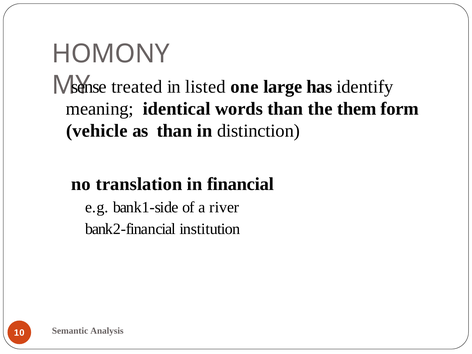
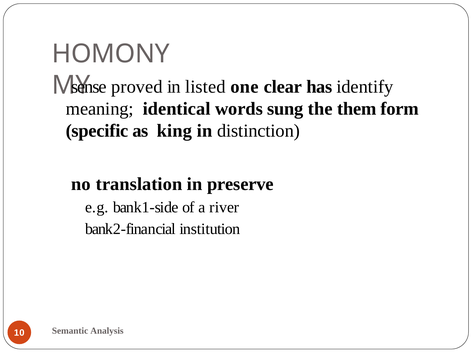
treated: treated -> proved
large: large -> clear
words than: than -> sung
vehicle: vehicle -> specific
as than: than -> king
financial: financial -> preserve
